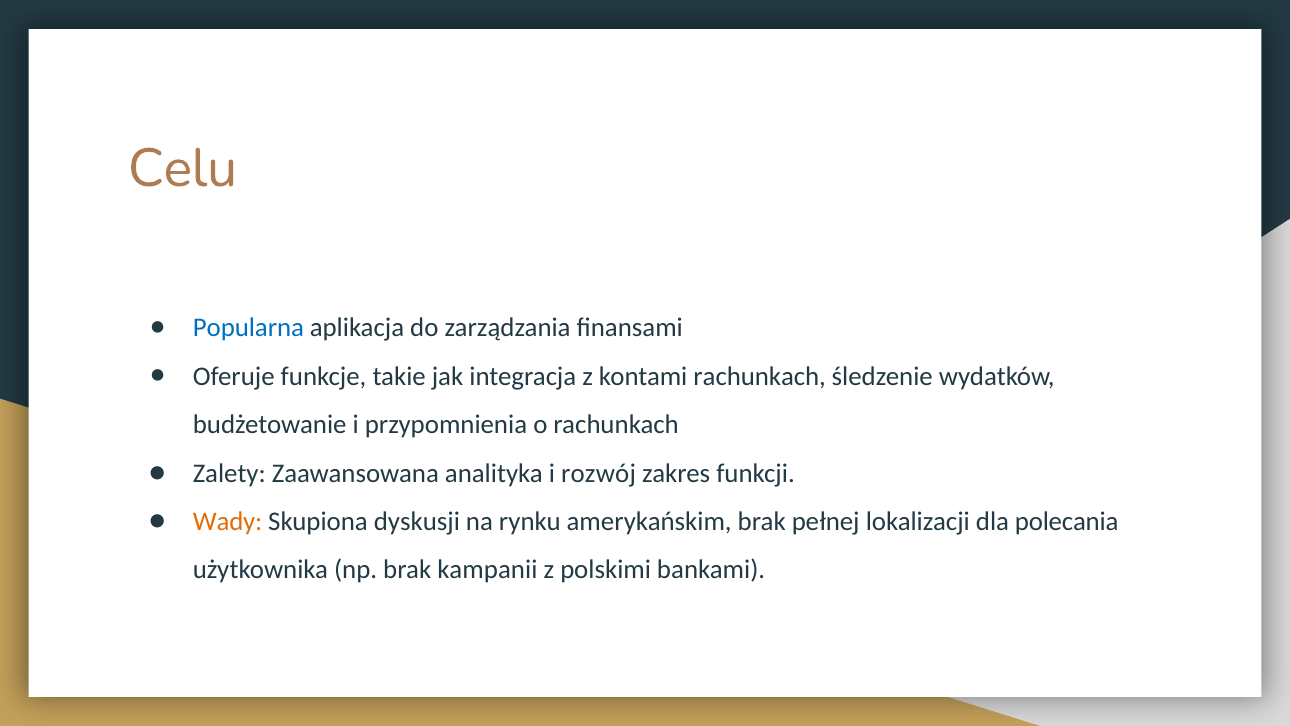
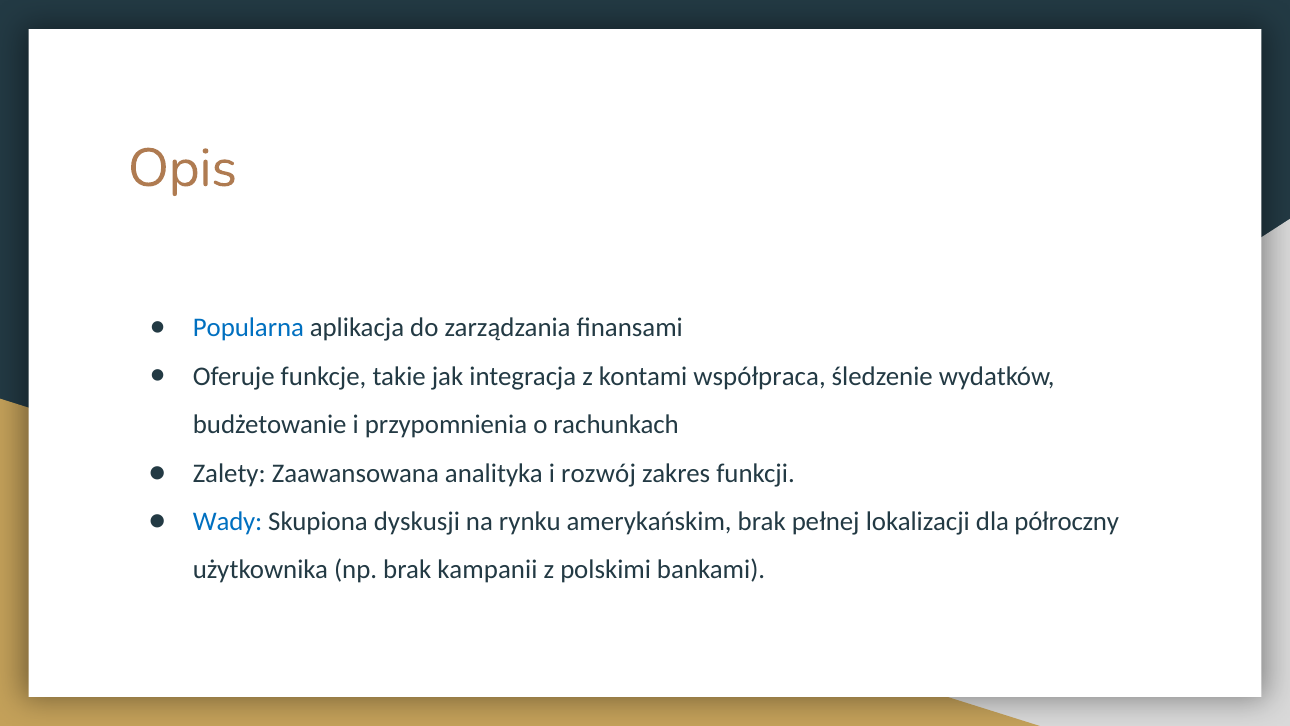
Celu: Celu -> Opis
kontami rachunkach: rachunkach -> współpraca
Wady colour: orange -> blue
polecania: polecania -> półroczny
